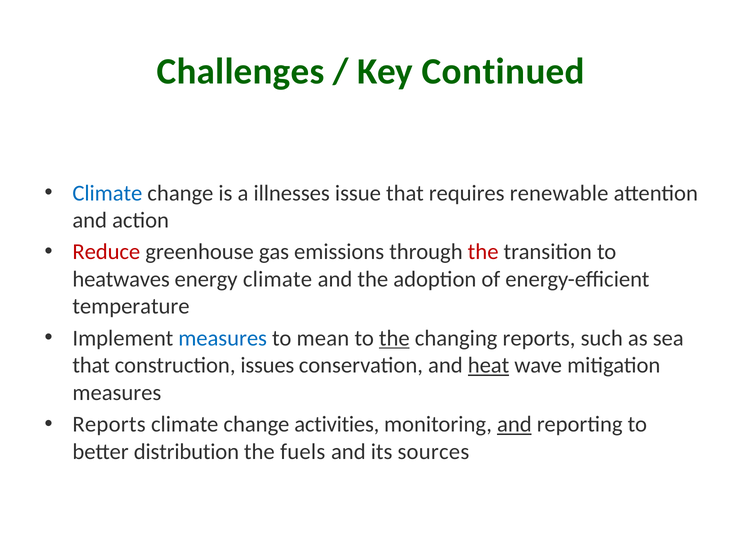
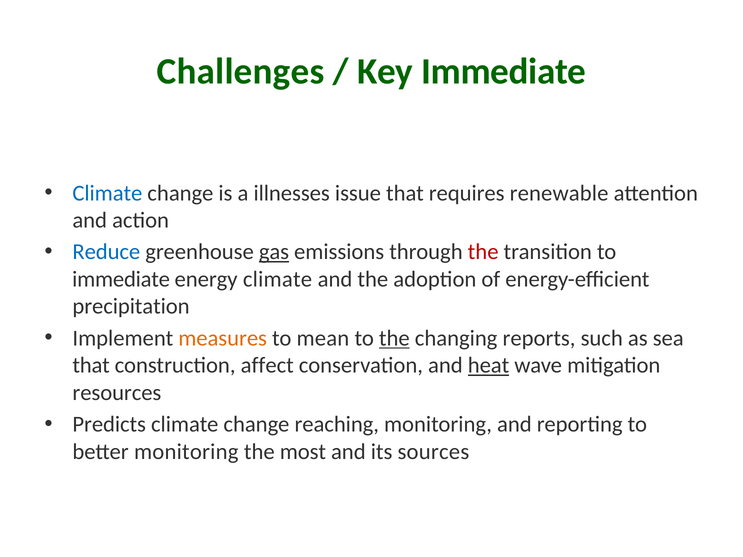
Key Continued: Continued -> Immediate
Reduce colour: red -> blue
gas underline: none -> present
heatwaves at (121, 279): heatwaves -> immediate
temperature: temperature -> precipitation
measures at (223, 338) colour: blue -> orange
issues: issues -> affect
measures at (117, 393): measures -> resources
Reports at (109, 425): Reports -> Predicts
activities: activities -> reaching
and at (514, 425) underline: present -> none
better distribution: distribution -> monitoring
fuels: fuels -> most
